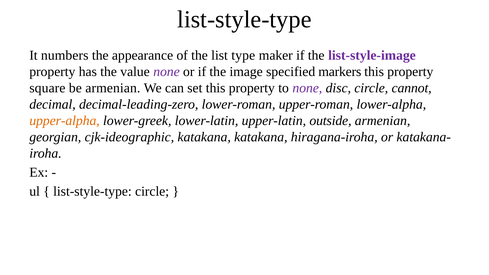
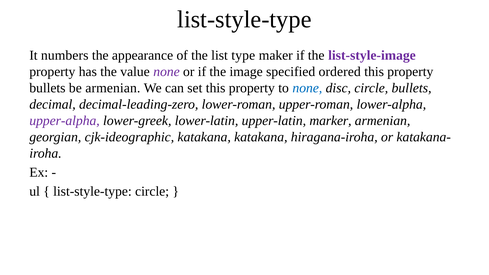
markers: markers -> ordered
square at (47, 88): square -> bullets
none at (307, 88) colour: purple -> blue
circle cannot: cannot -> bullets
upper-alpha colour: orange -> purple
outside: outside -> marker
